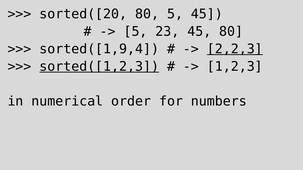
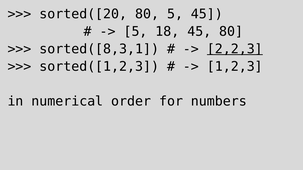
23: 23 -> 18
sorted([1,9,4: sorted([1,9,4 -> sorted([8,3,1
sorted([1,2,3 underline: present -> none
